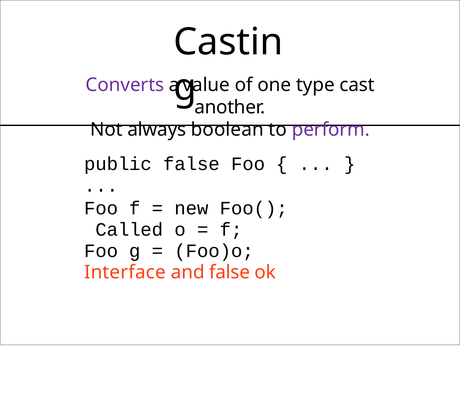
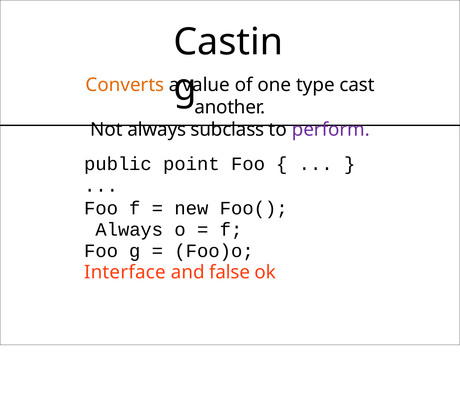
Converts colour: purple -> orange
boolean: boolean -> subclass
public false: false -> point
Called at (129, 230): Called -> Always
